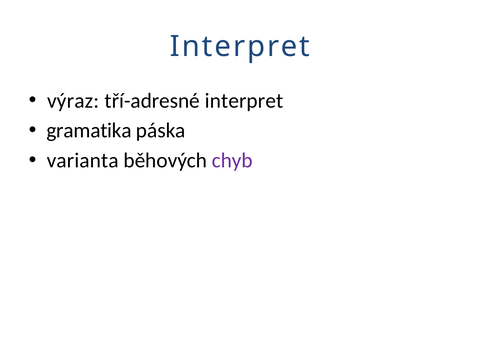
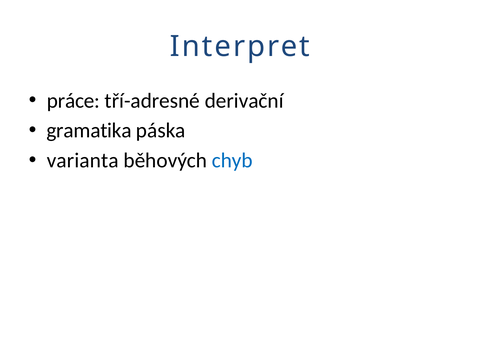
výraz: výraz -> práce
tří-adresné interpret: interpret -> derivační
chyb colour: purple -> blue
